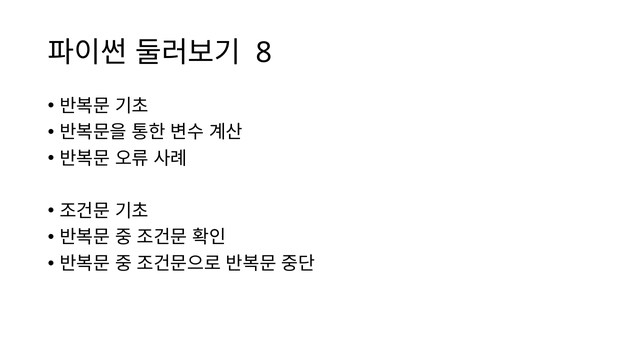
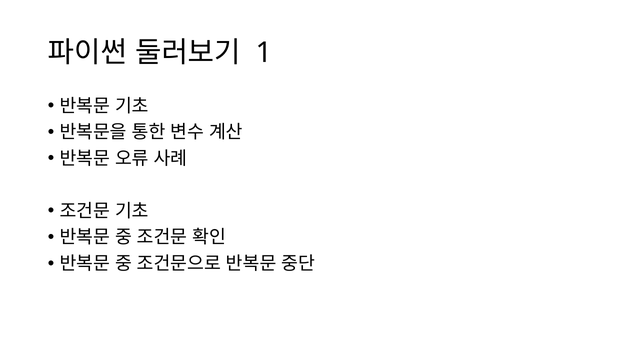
8: 8 -> 1
